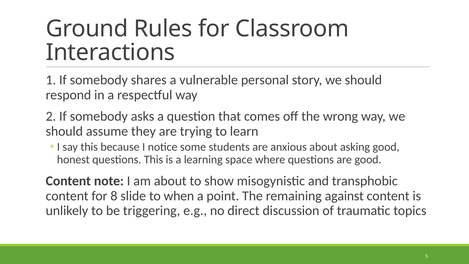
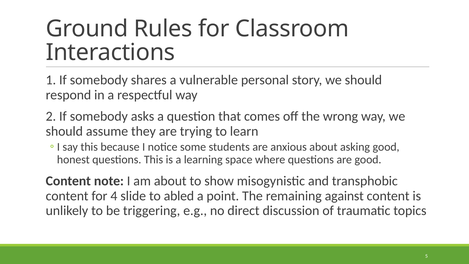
8: 8 -> 4
when: when -> abled
